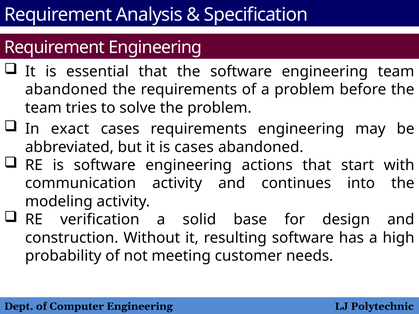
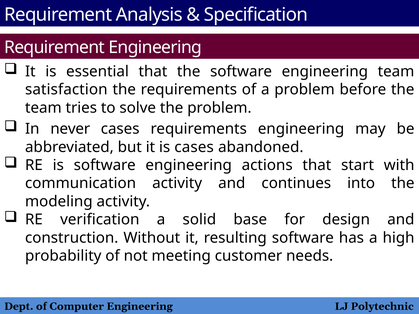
abandoned at (66, 90): abandoned -> satisfaction
exact: exact -> never
